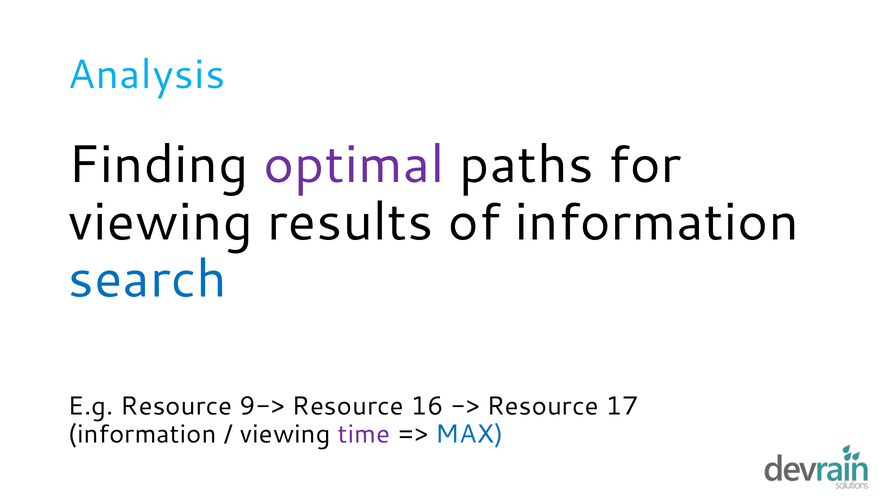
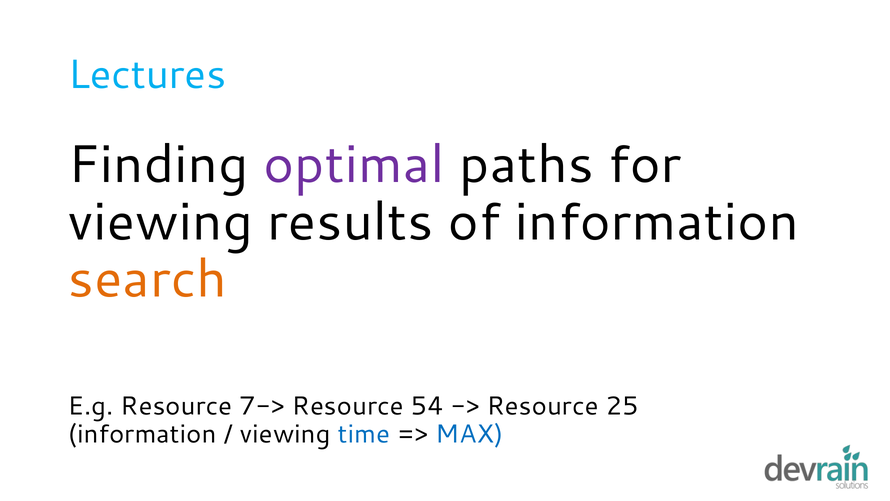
Analysis: Analysis -> Lectures
search colour: blue -> orange
9->: 9-> -> 7->
16: 16 -> 54
17: 17 -> 25
time colour: purple -> blue
